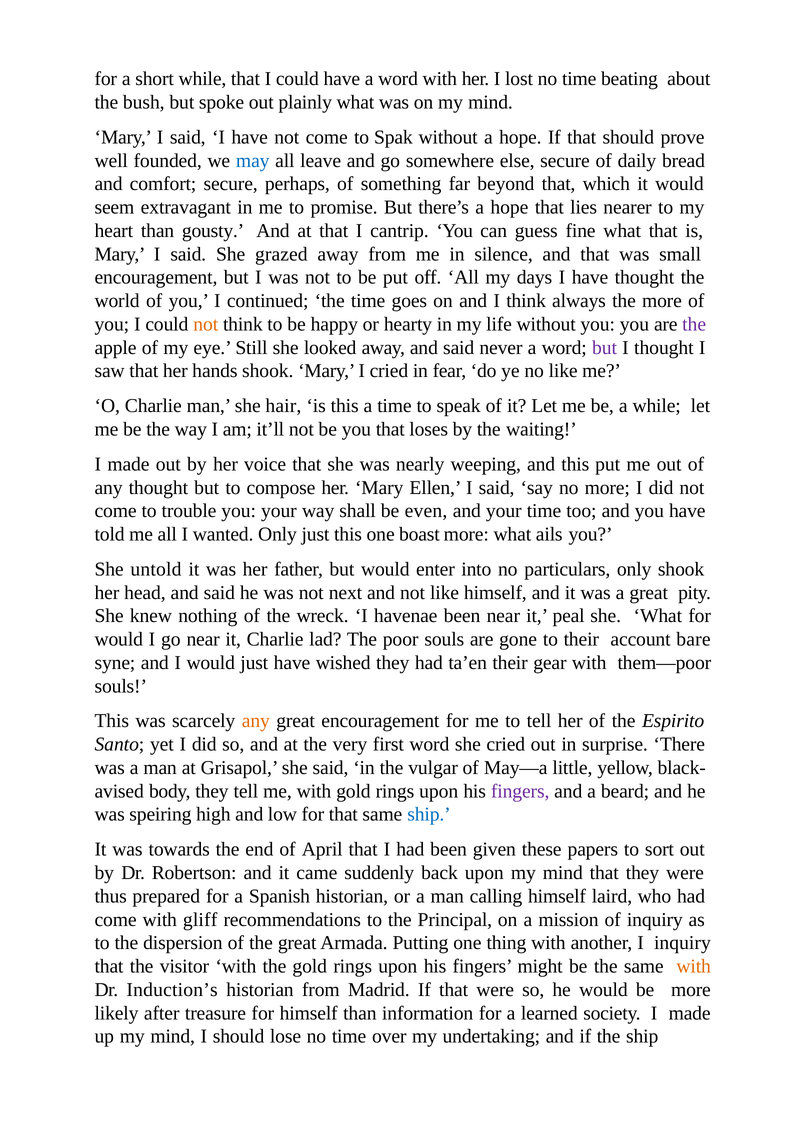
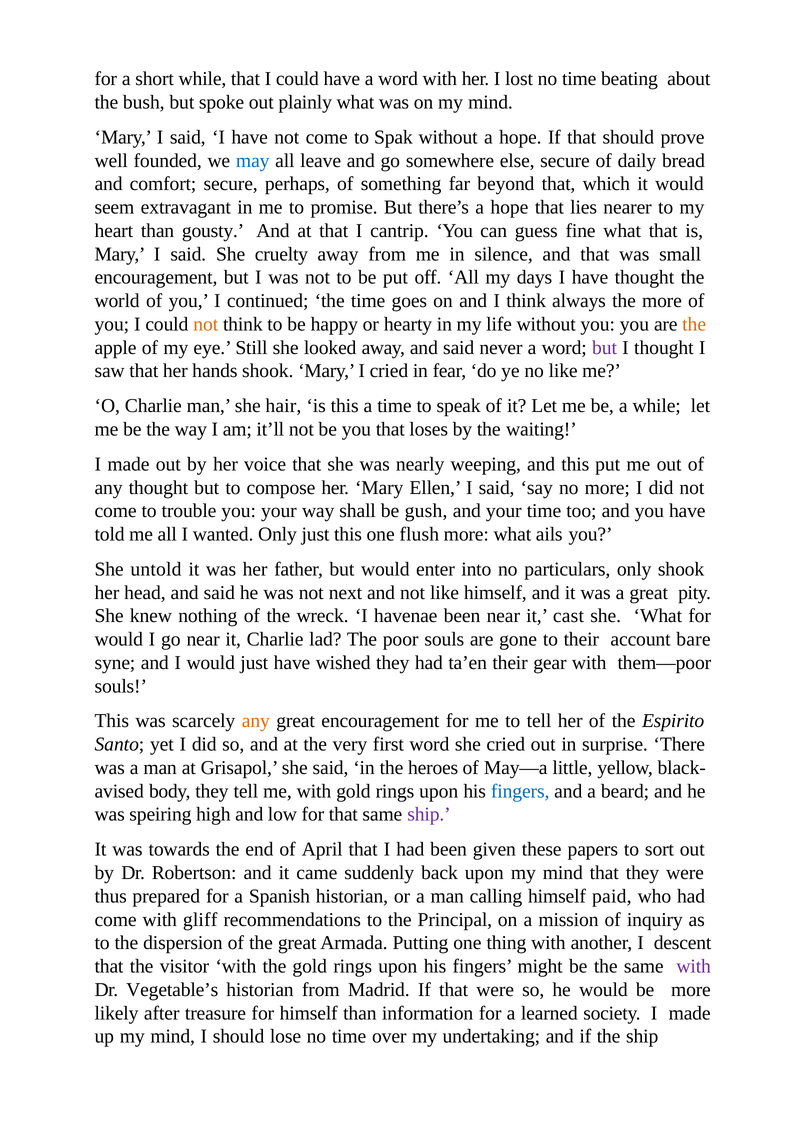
grazed: grazed -> cruelty
the at (694, 324) colour: purple -> orange
even: even -> gush
boast: boast -> flush
peal: peal -> cast
vulgar: vulgar -> heroes
fingers at (520, 791) colour: purple -> blue
ship at (429, 814) colour: blue -> purple
laird: laird -> paid
I inquiry: inquiry -> descent
with at (694, 966) colour: orange -> purple
Induction’s: Induction’s -> Vegetable’s
